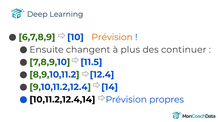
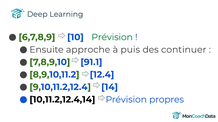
Prévision at (112, 37) colour: orange -> green
changent: changent -> approche
plus: plus -> puis
11.5: 11.5 -> 91.1
